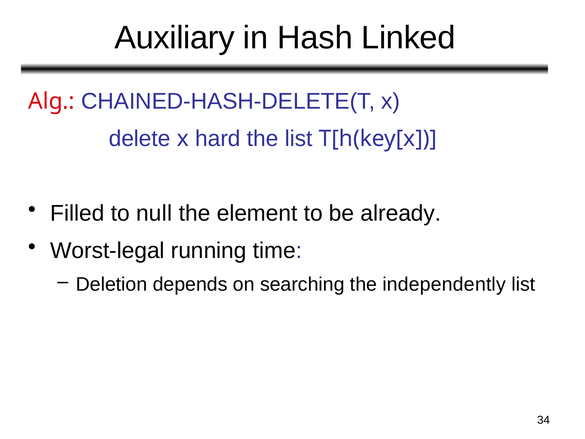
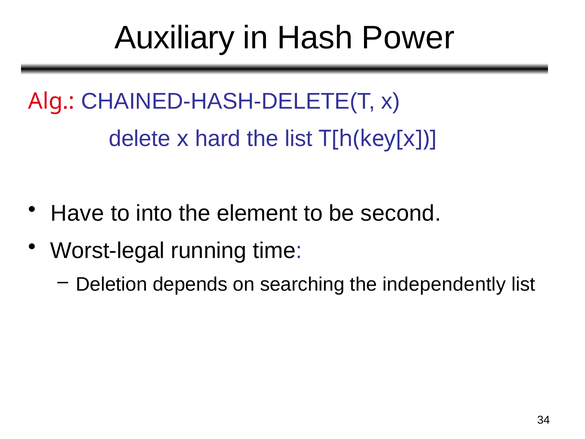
Linked: Linked -> Power
Filled: Filled -> Have
null: null -> into
already: already -> second
